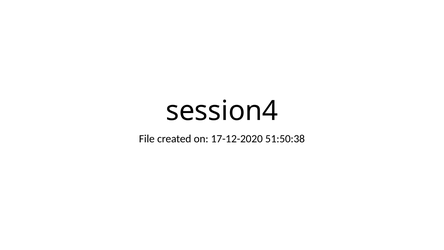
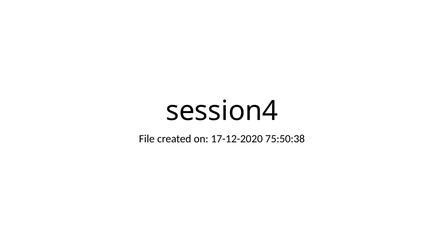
51:50:38: 51:50:38 -> 75:50:38
